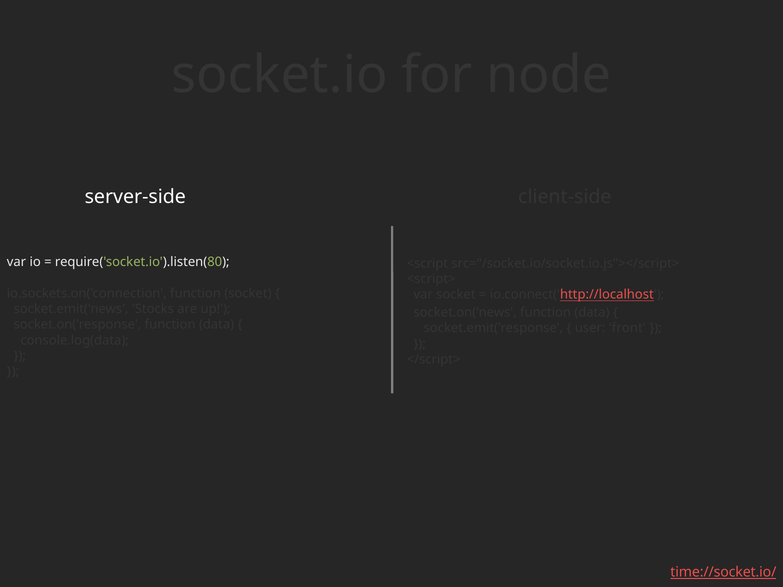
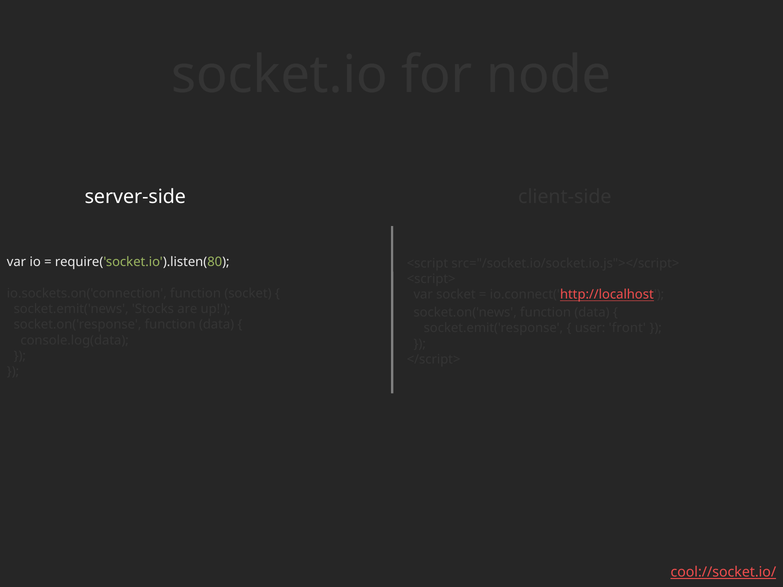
time://socket.io/: time://socket.io/ -> cool://socket.io/
